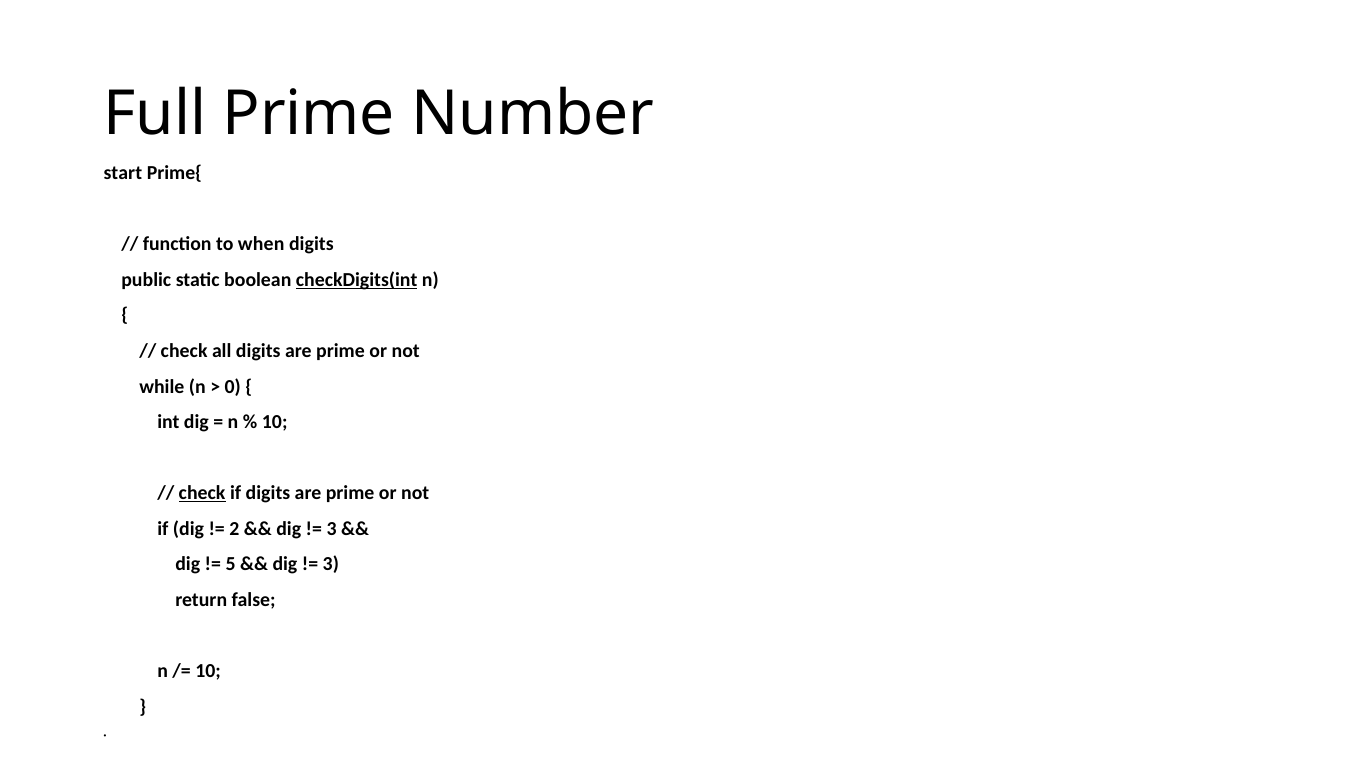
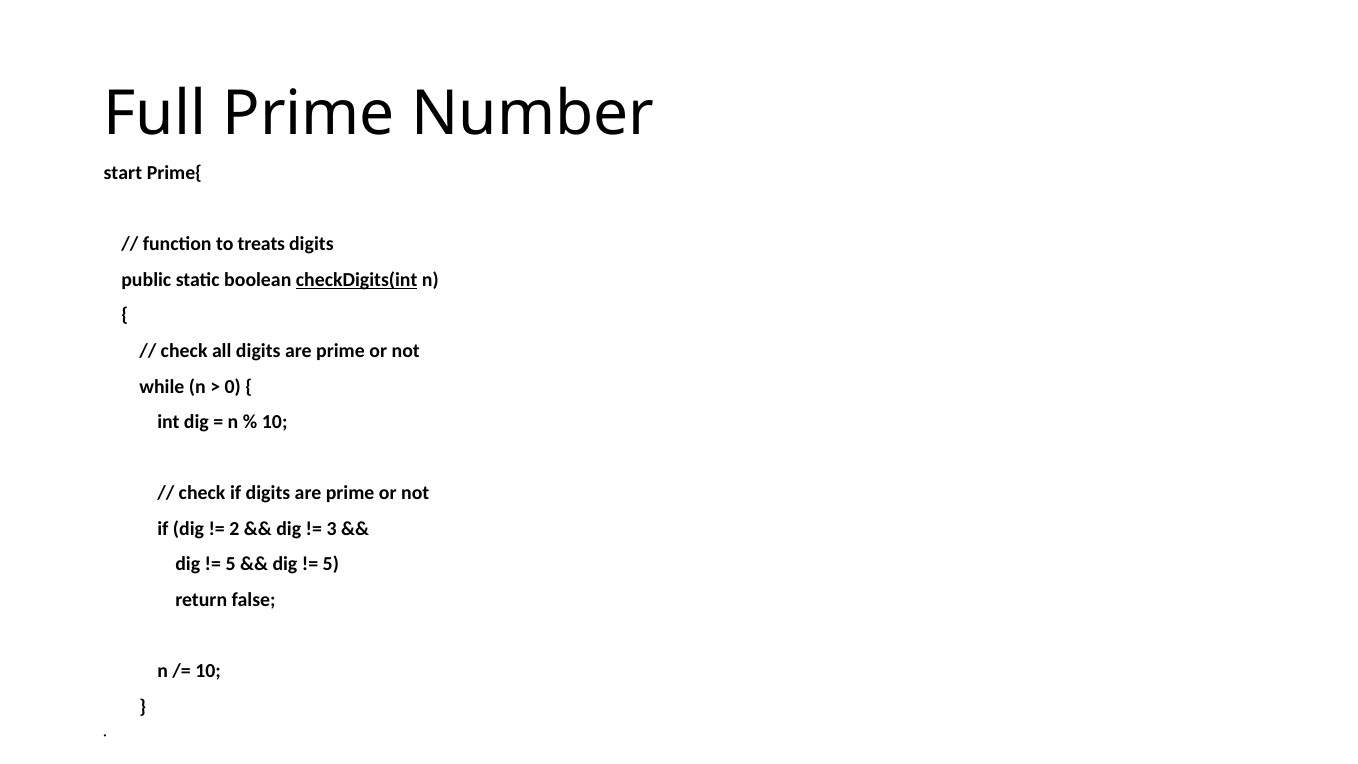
when: when -> treats
check at (202, 493) underline: present -> none
3 at (331, 564): 3 -> 5
